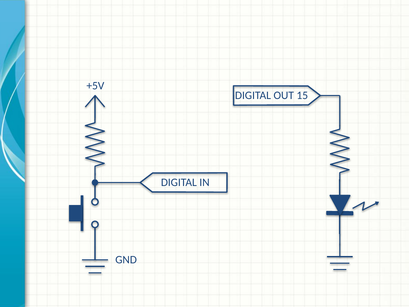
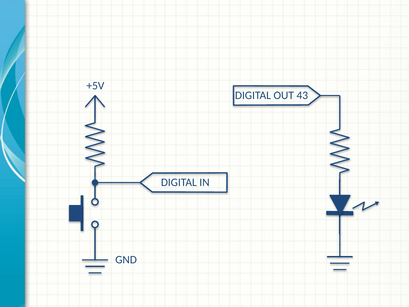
15: 15 -> 43
